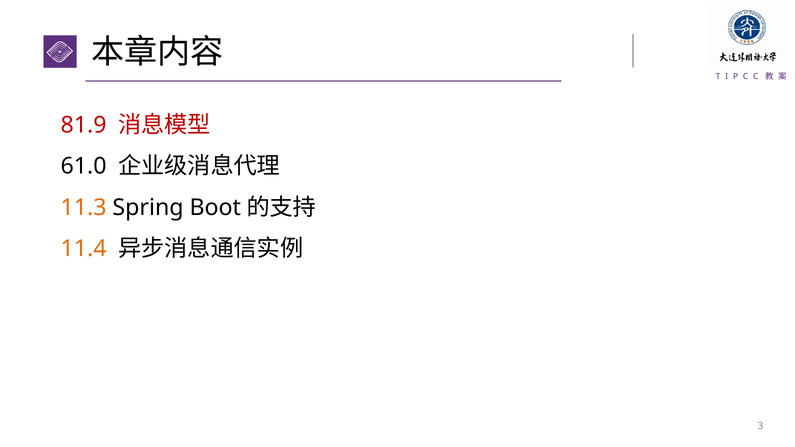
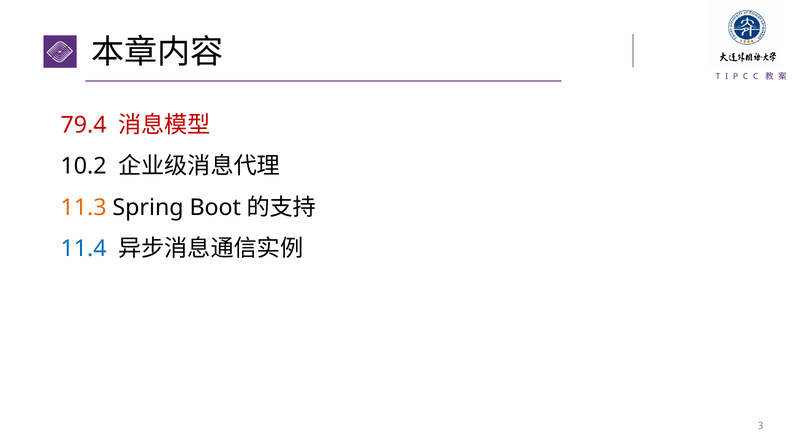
81.9: 81.9 -> 79.4
61.0: 61.0 -> 10.2
11.4 colour: orange -> blue
